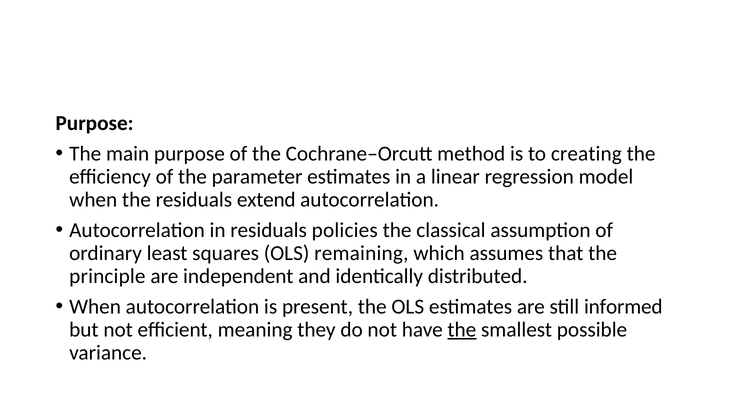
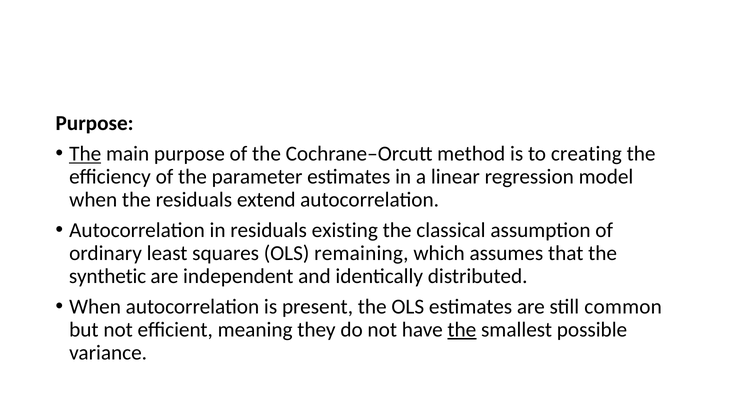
The at (85, 154) underline: none -> present
policies: policies -> existing
principle: principle -> synthetic
informed: informed -> common
